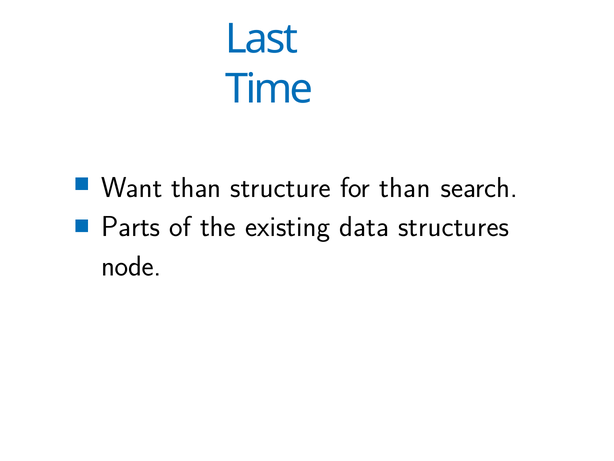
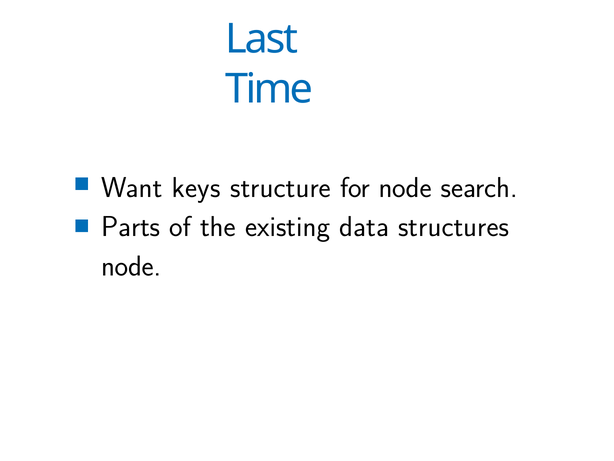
Want than: than -> keys
for than: than -> node
